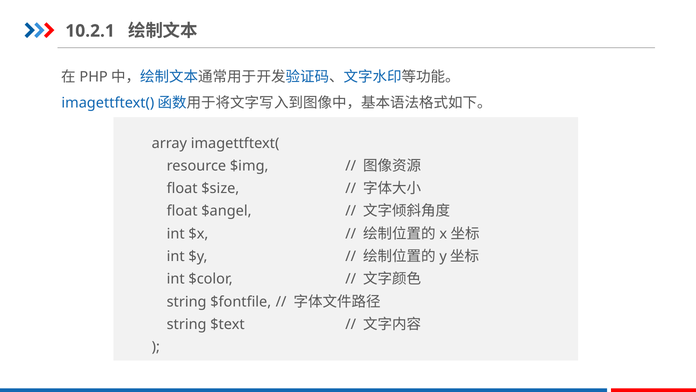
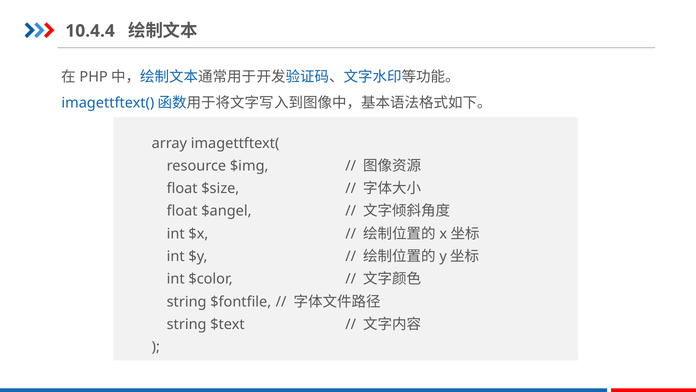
10.2.1: 10.2.1 -> 10.4.4
